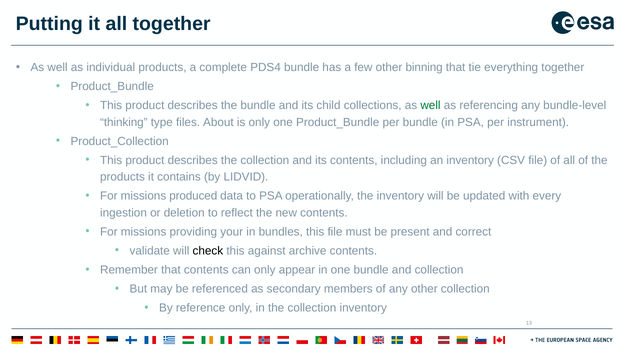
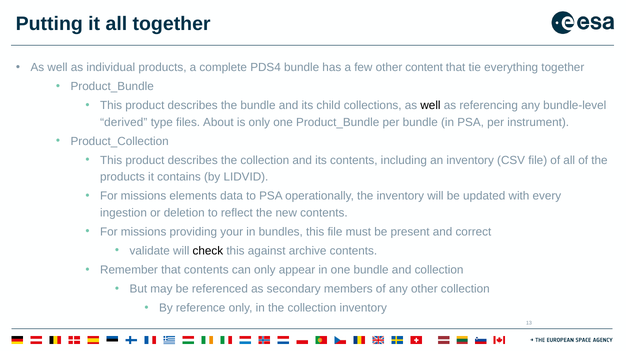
binning: binning -> content
well at (430, 106) colour: green -> black
thinking: thinking -> derived
produced: produced -> elements
